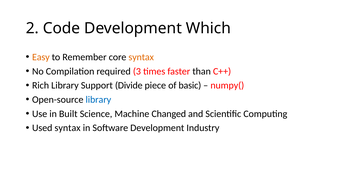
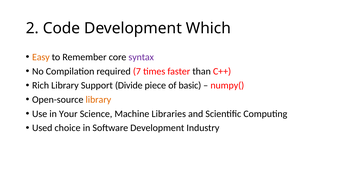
syntax at (141, 57) colour: orange -> purple
3: 3 -> 7
library at (98, 100) colour: blue -> orange
Built: Built -> Your
Changed: Changed -> Libraries
Used syntax: syntax -> choice
